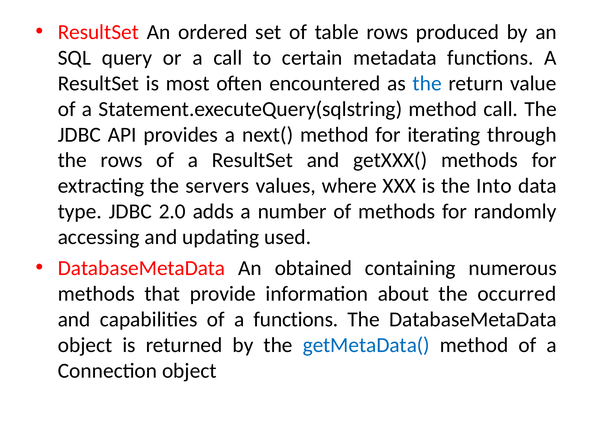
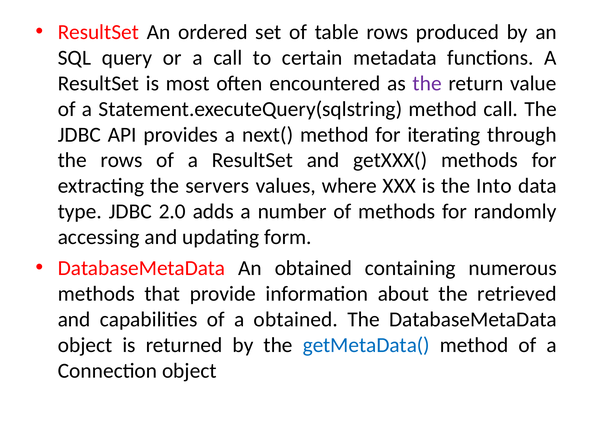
the at (427, 83) colour: blue -> purple
used: used -> form
occurred: occurred -> retrieved
a functions: functions -> obtained
